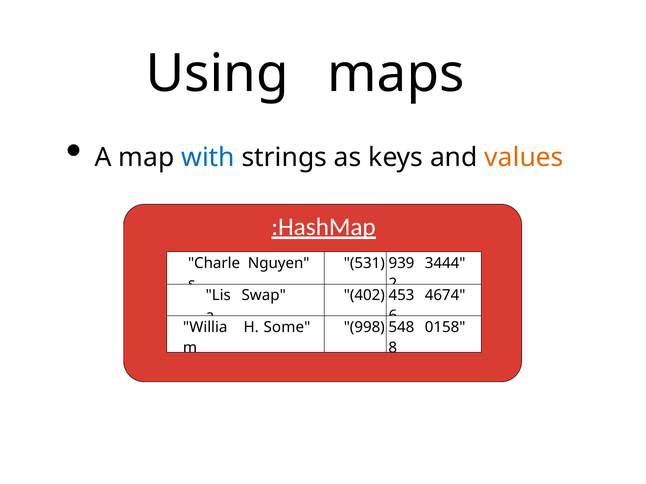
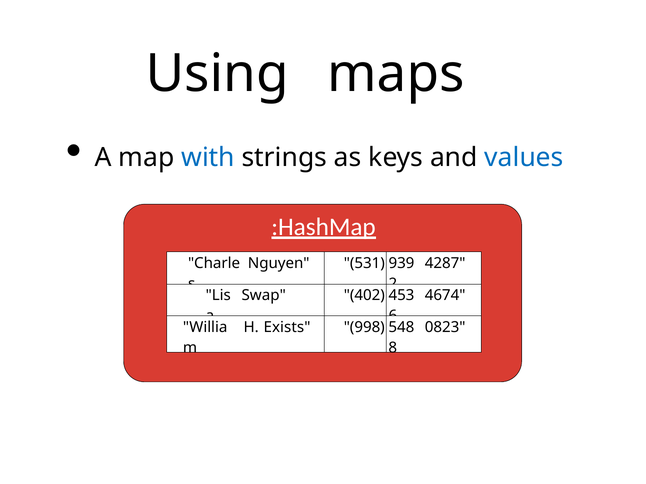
values colour: orange -> blue
3444: 3444 -> 4287
Some: Some -> Exists
0158: 0158 -> 0823
